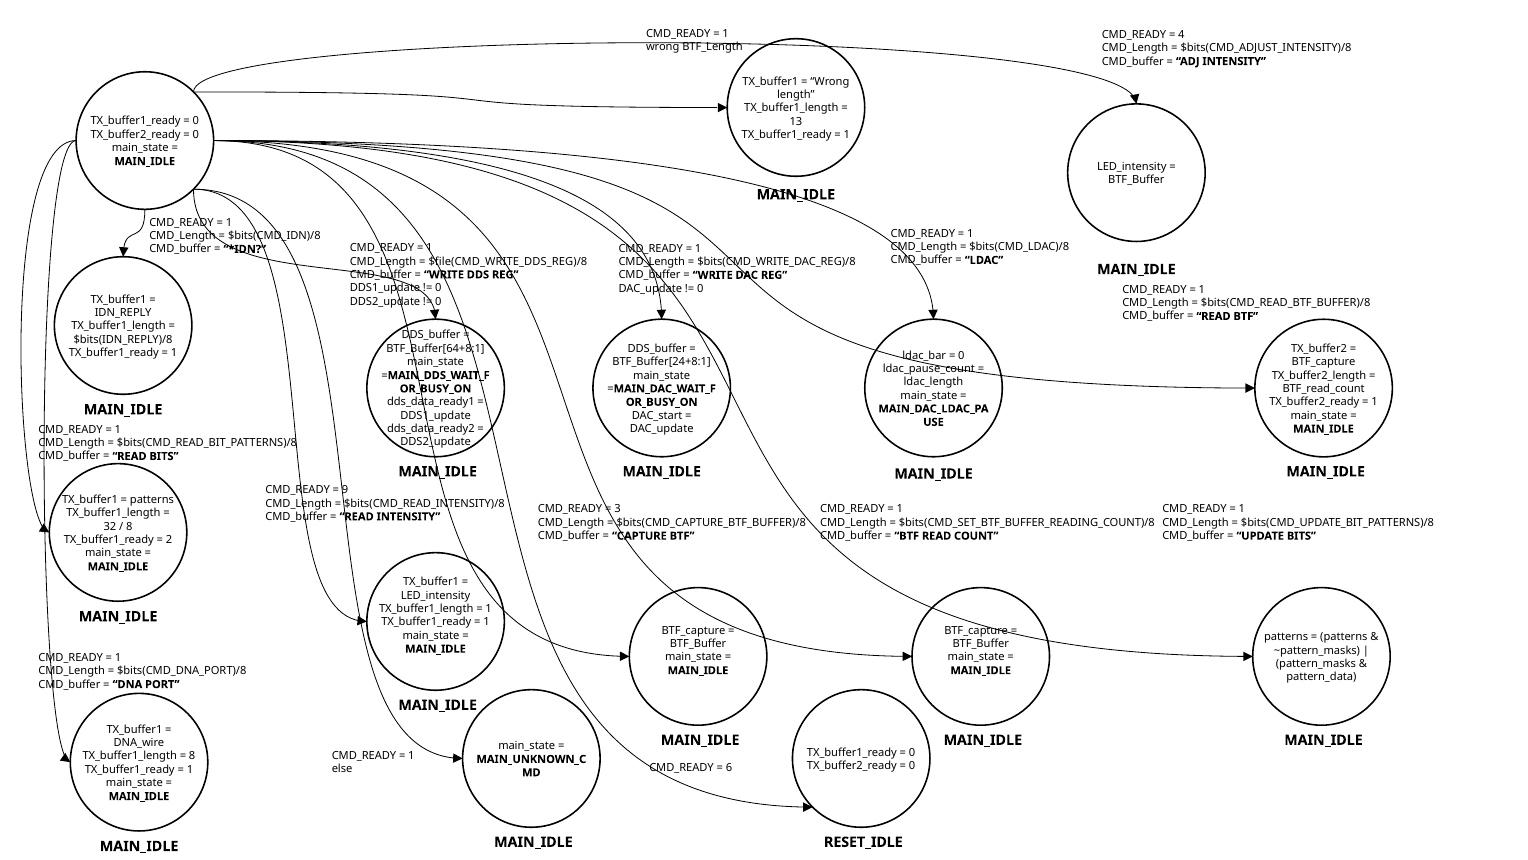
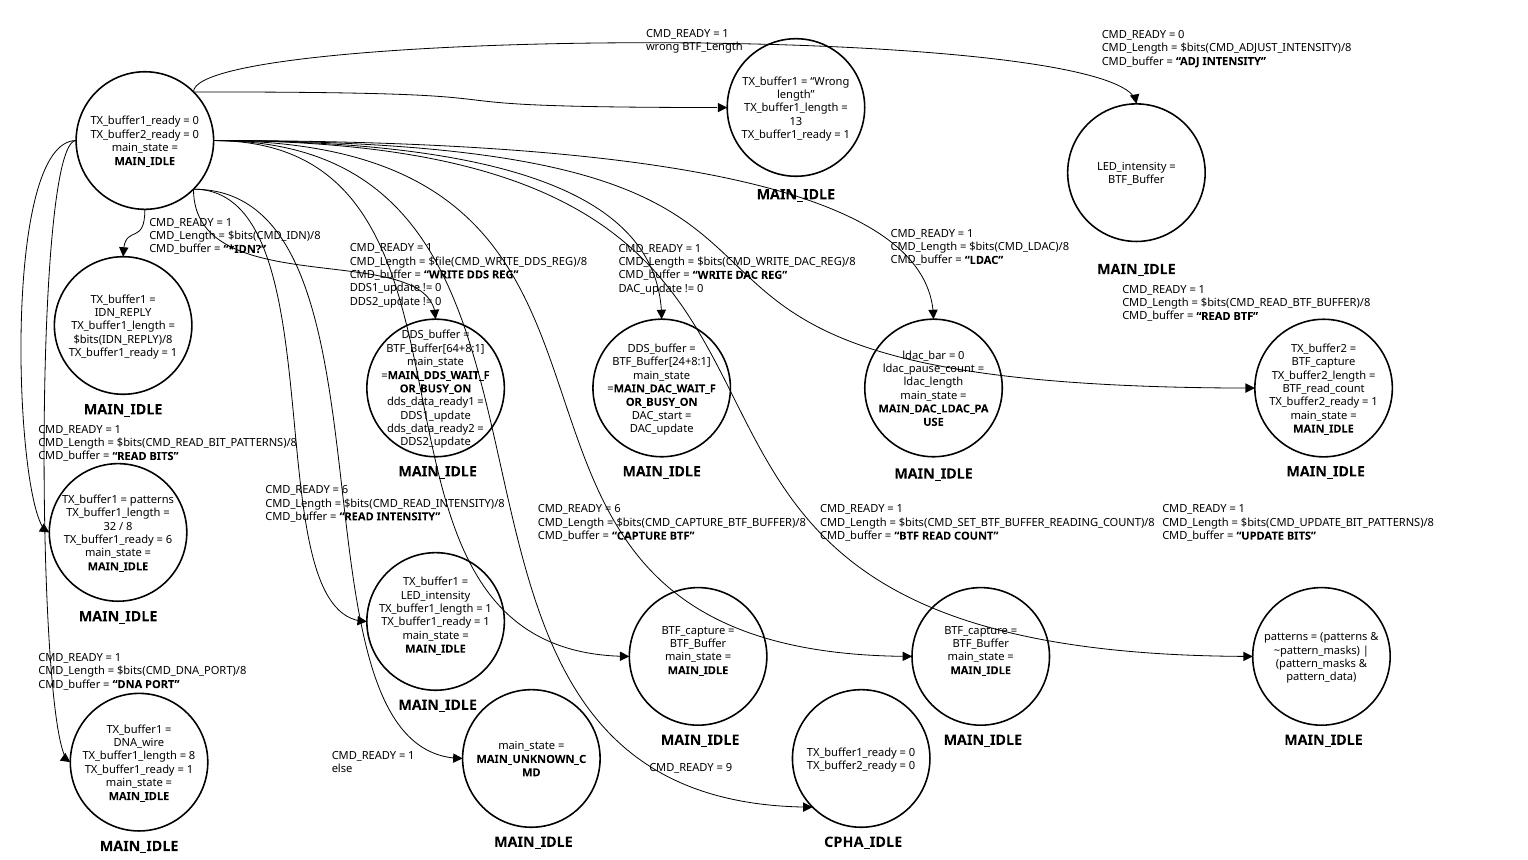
4 at (1181, 35): 4 -> 0
9 at (345, 490): 9 -> 6
3 at (617, 509): 3 -> 6
2 at (169, 540): 2 -> 6
6: 6 -> 9
RESET_IDLE: RESET_IDLE -> CPHA_IDLE
